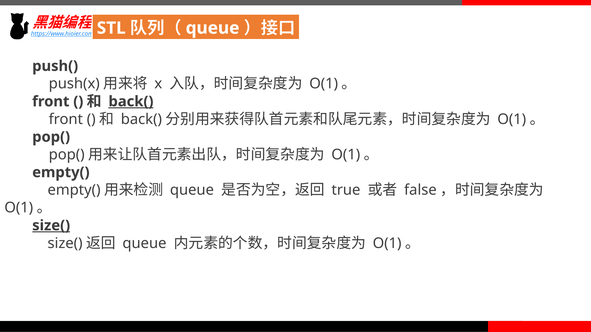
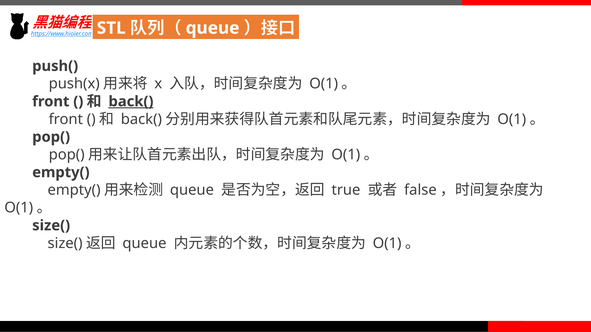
size( at (51, 226) underline: present -> none
